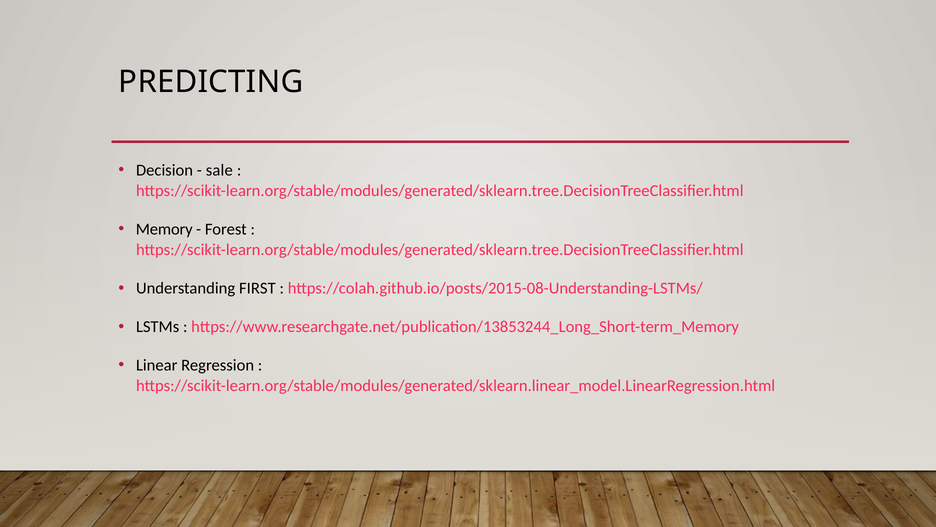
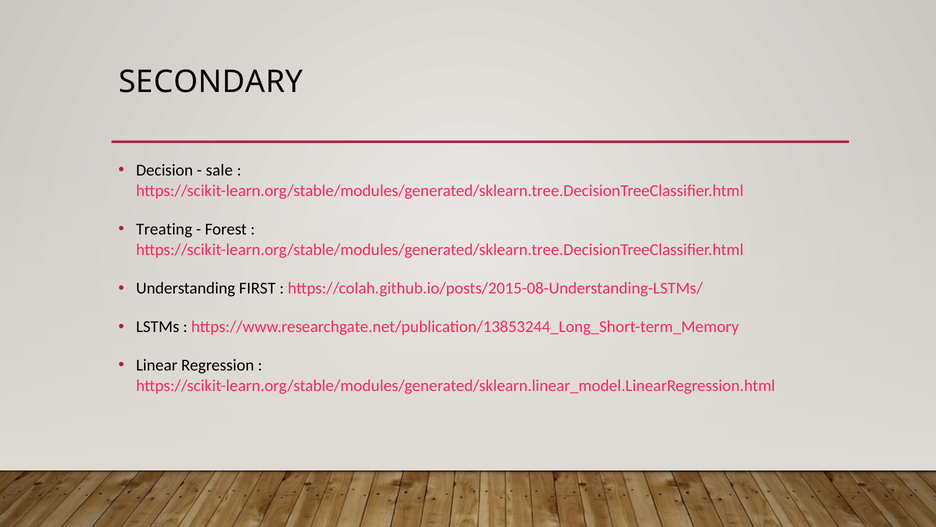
PREDICTING: PREDICTING -> SECONDARY
Memory: Memory -> Treating
